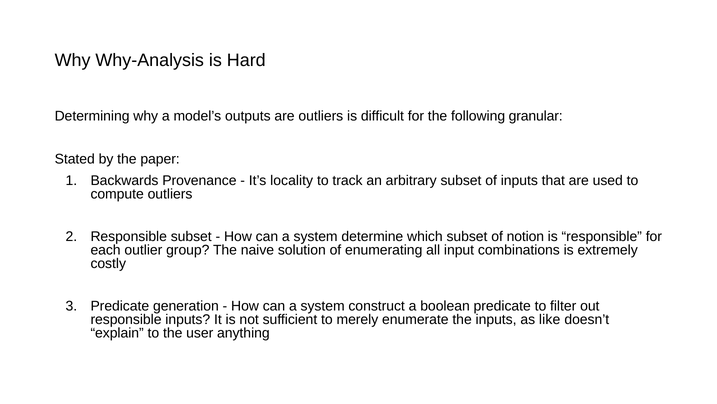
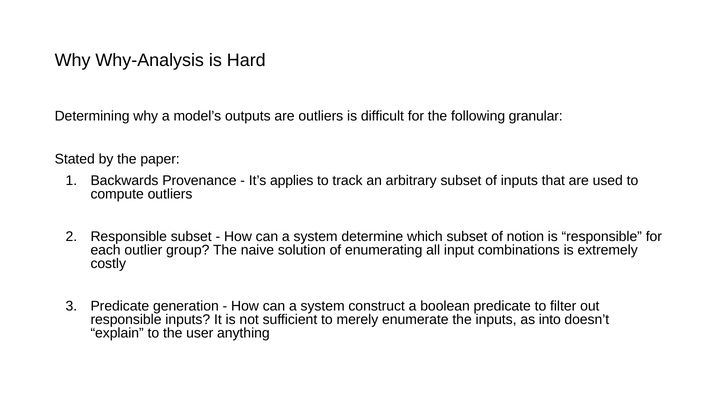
locality: locality -> applies
like: like -> into
